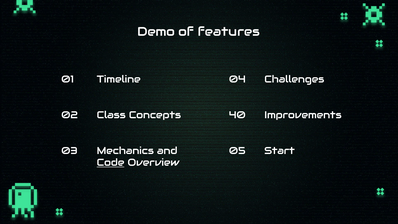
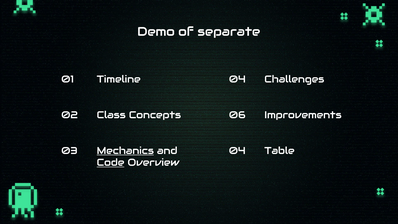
features: features -> separate
40: 40 -> 06
Mechanics underline: none -> present
03 05: 05 -> 04
Start: Start -> Table
